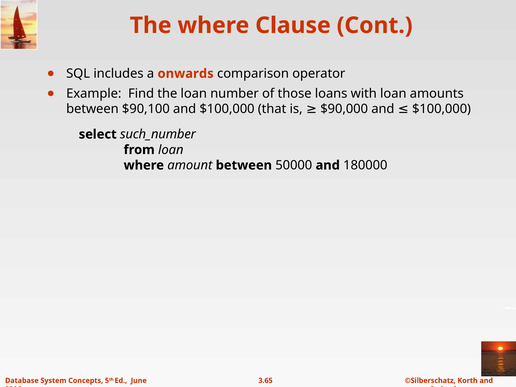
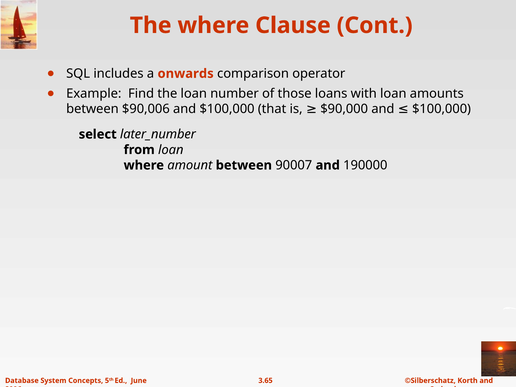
$90,100: $90,100 -> $90,006
such_number: such_number -> later_number
50000: 50000 -> 90007
180000: 180000 -> 190000
